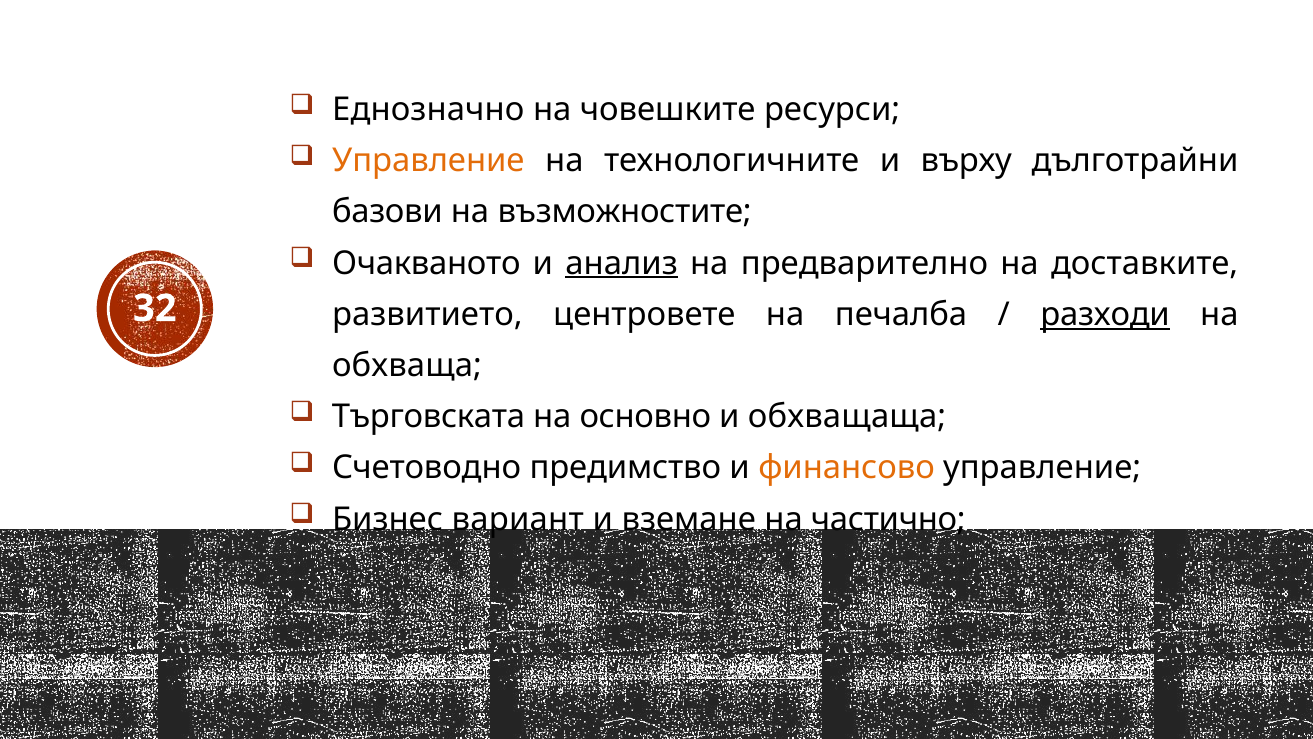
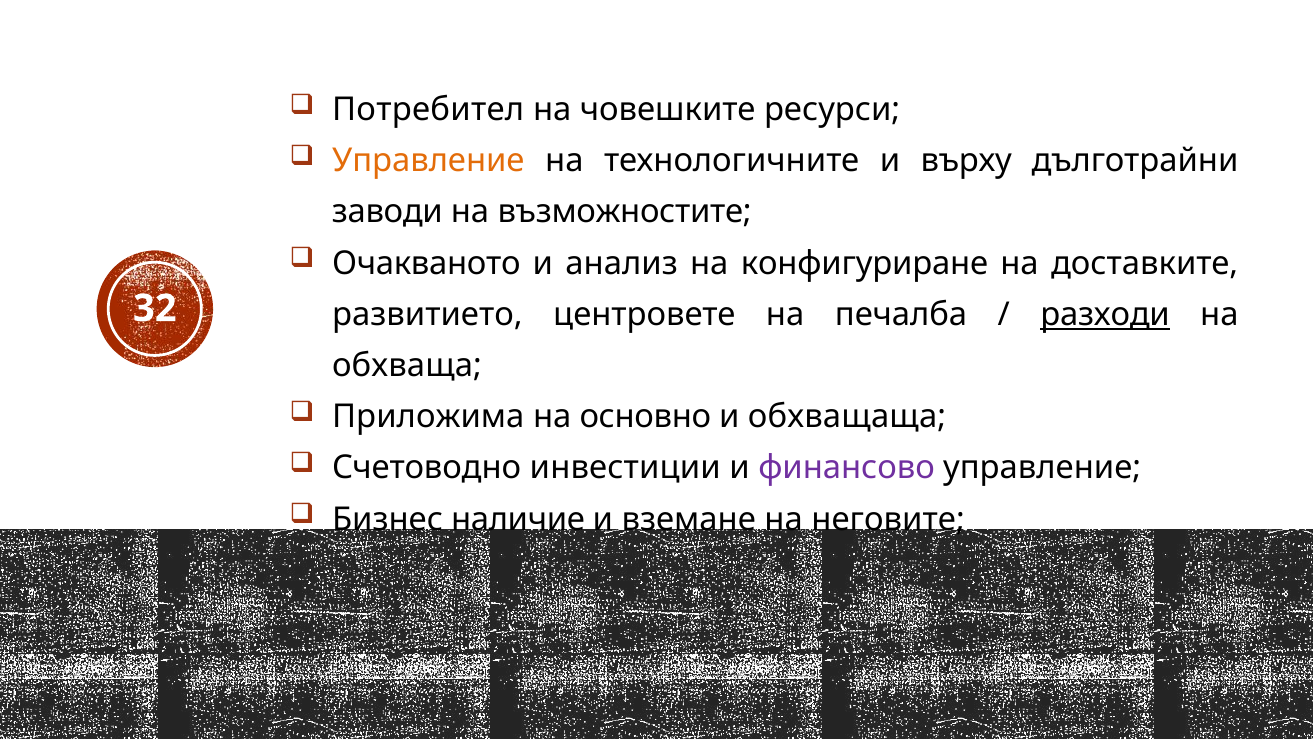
Еднозначно: Еднозначно -> Потребител
базови: базови -> заводи
анализ underline: present -> none
предварително: предварително -> конфигуриране
Търговската: Търговската -> Приложима
предимство: предимство -> инвестиции
финансово colour: orange -> purple
вариант: вариант -> наличие
частично: частично -> неговите
